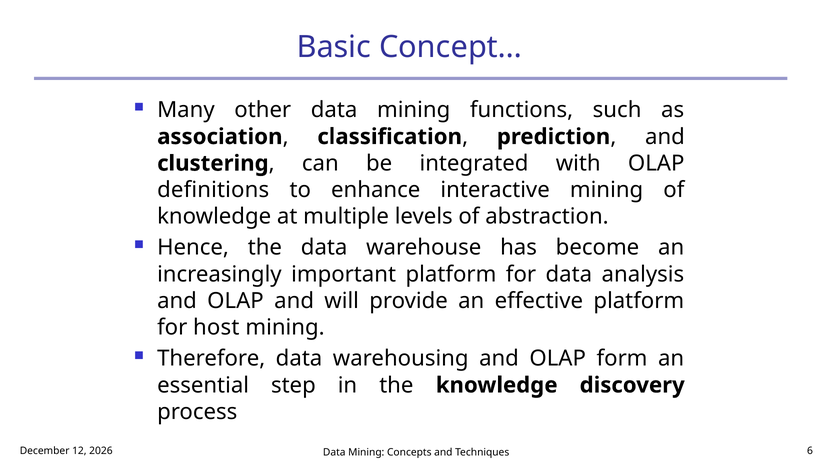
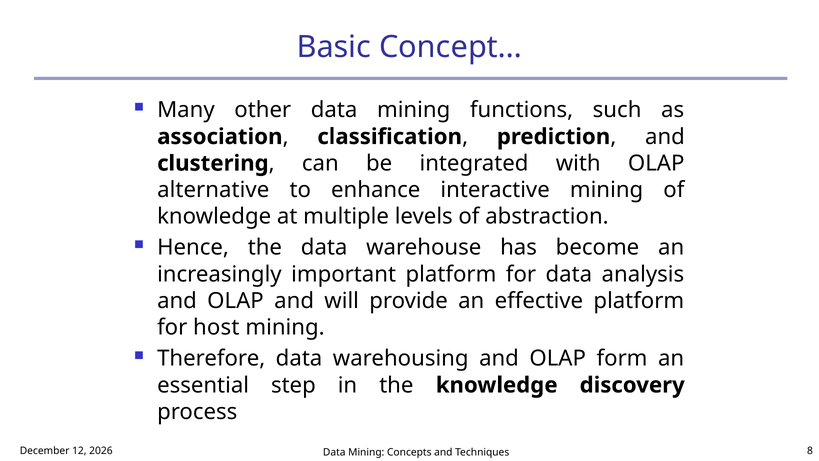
definitions: definitions -> alternative
6: 6 -> 8
